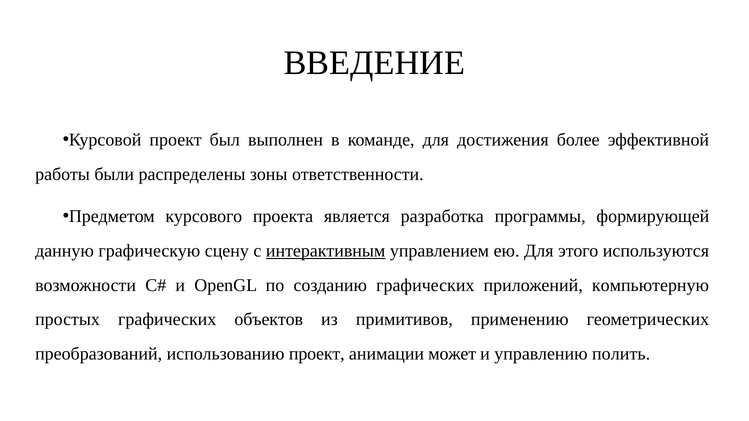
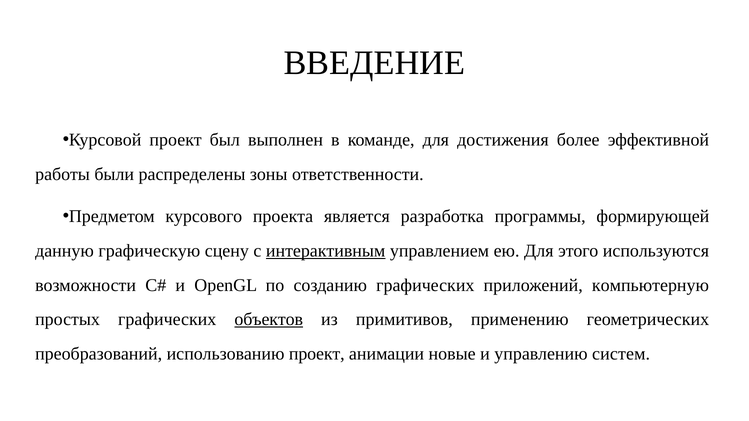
объектов underline: none -> present
может: может -> новые
полить: полить -> систем
